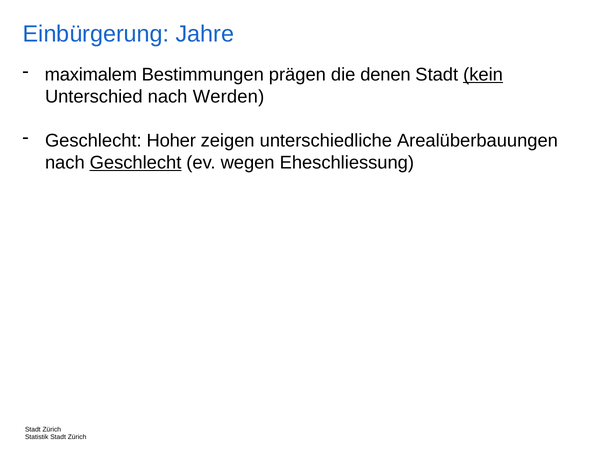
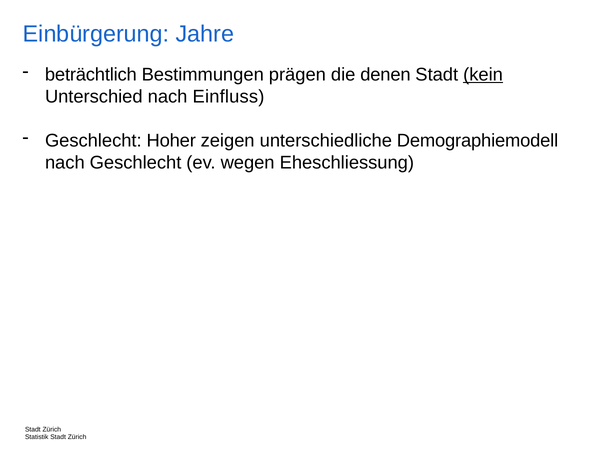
maximalem: maximalem -> beträchtlich
Werden: Werden -> Einfluss
Arealüberbauungen: Arealüberbauungen -> Demographiemodell
Geschlecht at (136, 163) underline: present -> none
